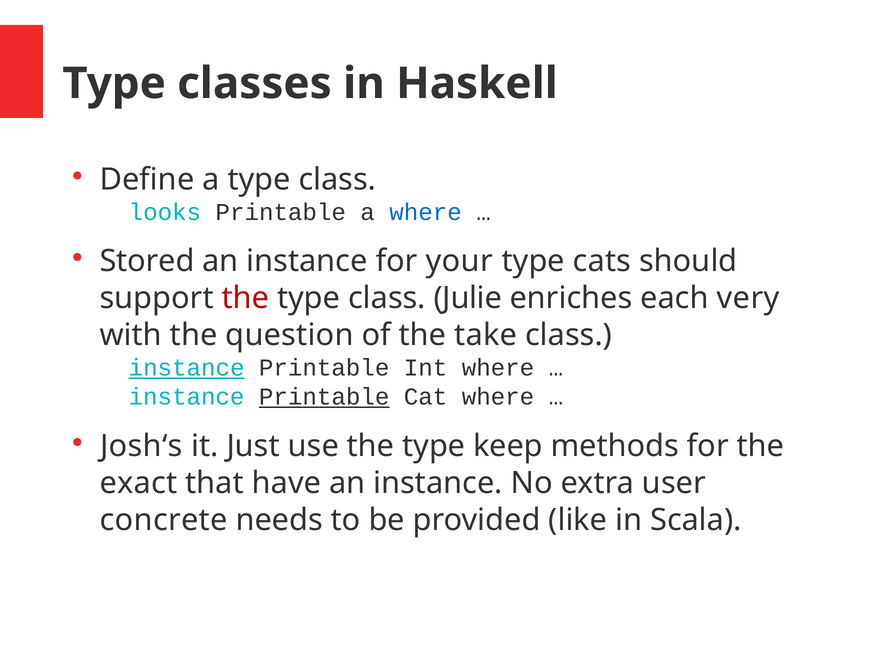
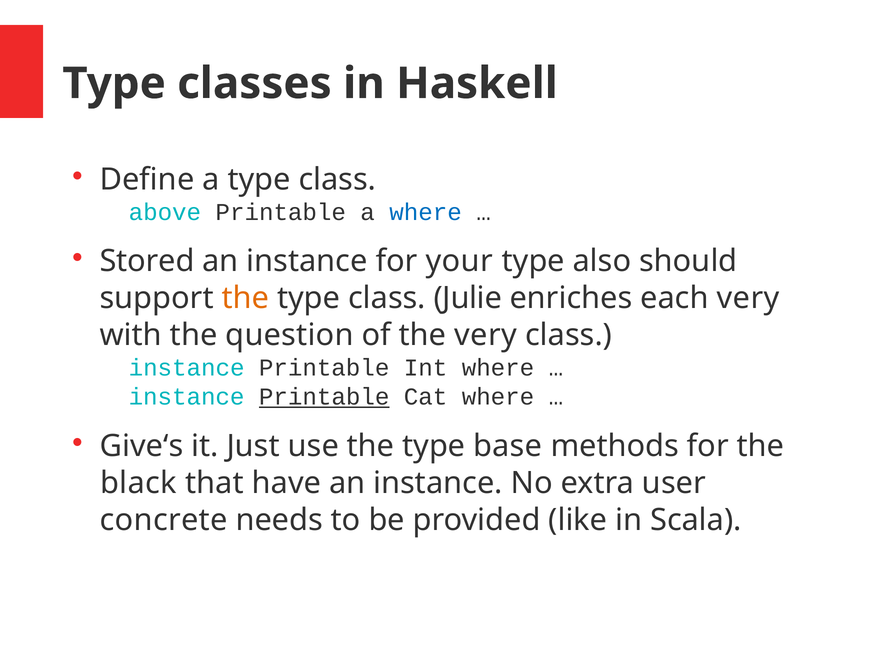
looks: looks -> above
cats: cats -> also
the at (245, 298) colour: red -> orange
the take: take -> very
instance at (187, 368) underline: present -> none
Josh‘s: Josh‘s -> Give‘s
keep: keep -> base
exact: exact -> black
